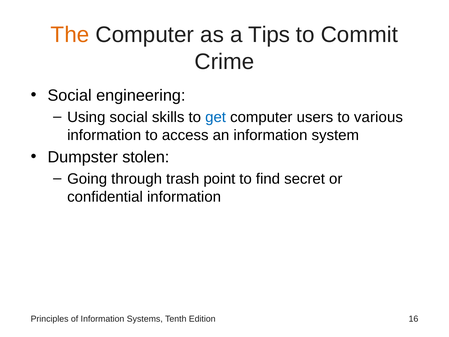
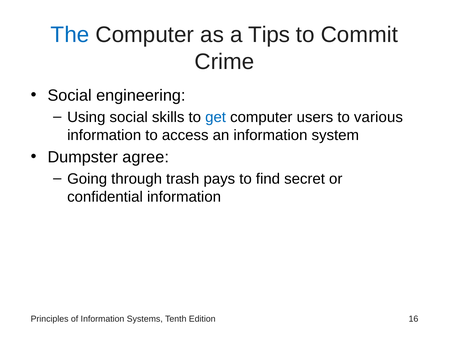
The colour: orange -> blue
stolen: stolen -> agree
point: point -> pays
